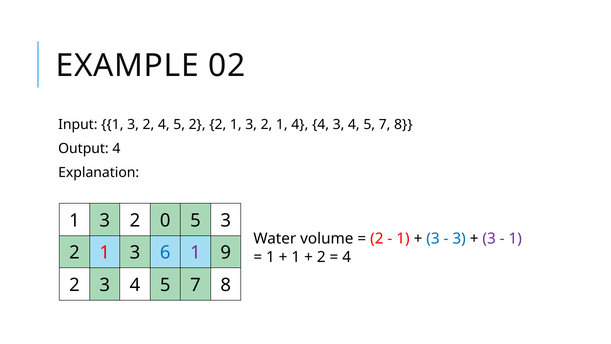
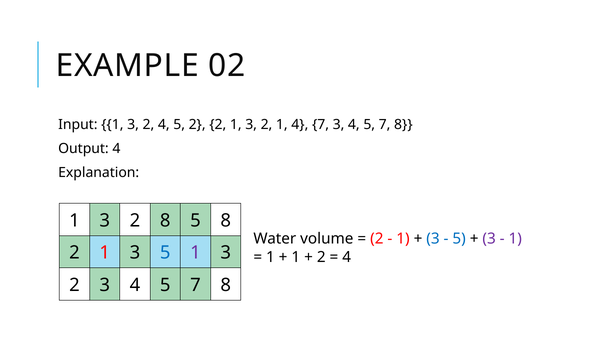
4 4: 4 -> 7
2 0: 0 -> 8
5 3: 3 -> 8
3 at (459, 239): 3 -> 5
3 6: 6 -> 5
9 at (226, 253): 9 -> 3
